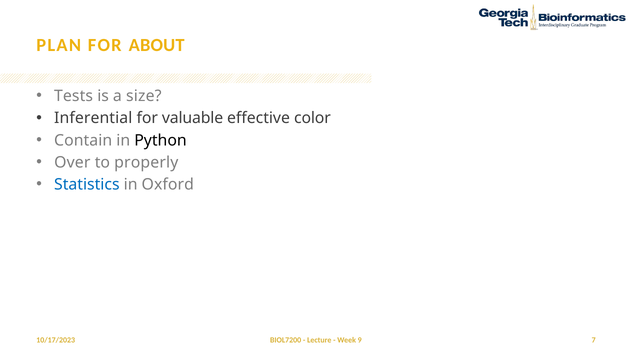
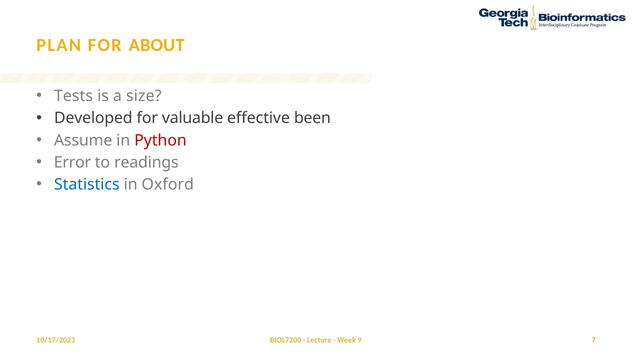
Inferential: Inferential -> Developed
color: color -> been
Contain: Contain -> Assume
Python colour: black -> red
Over: Over -> Error
properly: properly -> readings
